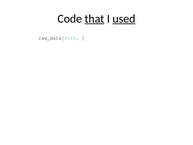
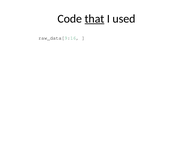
used underline: present -> none
